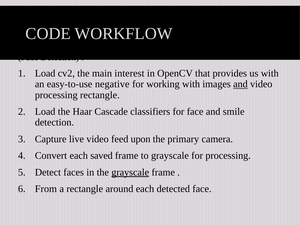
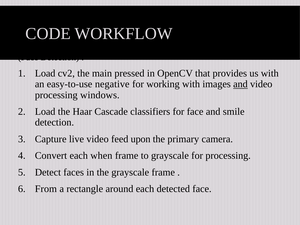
interest: interest -> pressed
processing rectangle: rectangle -> windows
saved: saved -> when
grayscale at (130, 172) underline: present -> none
